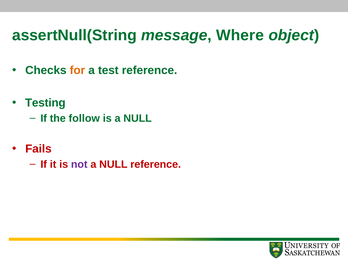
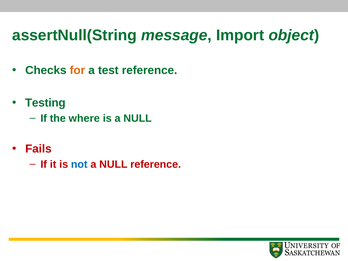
Where: Where -> Import
follow: follow -> where
not colour: purple -> blue
